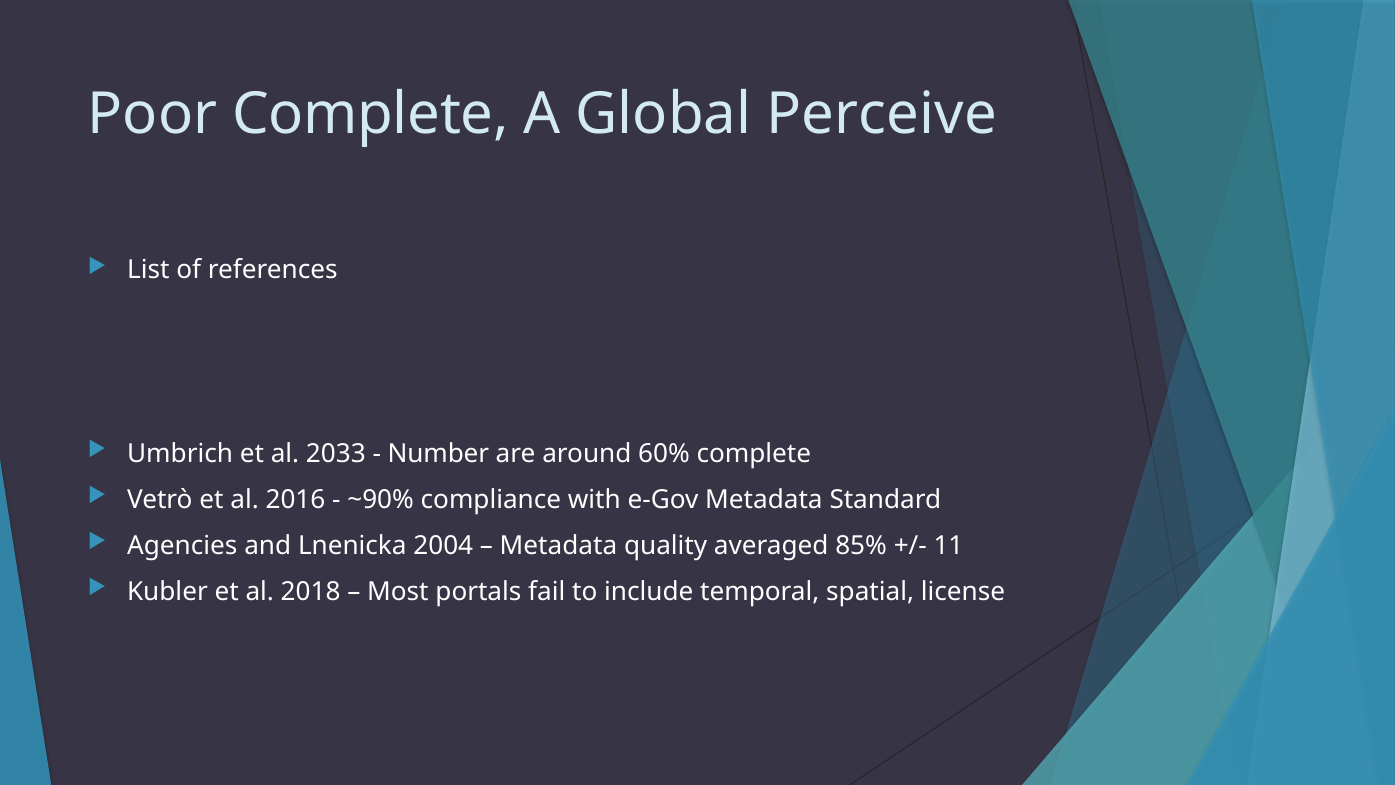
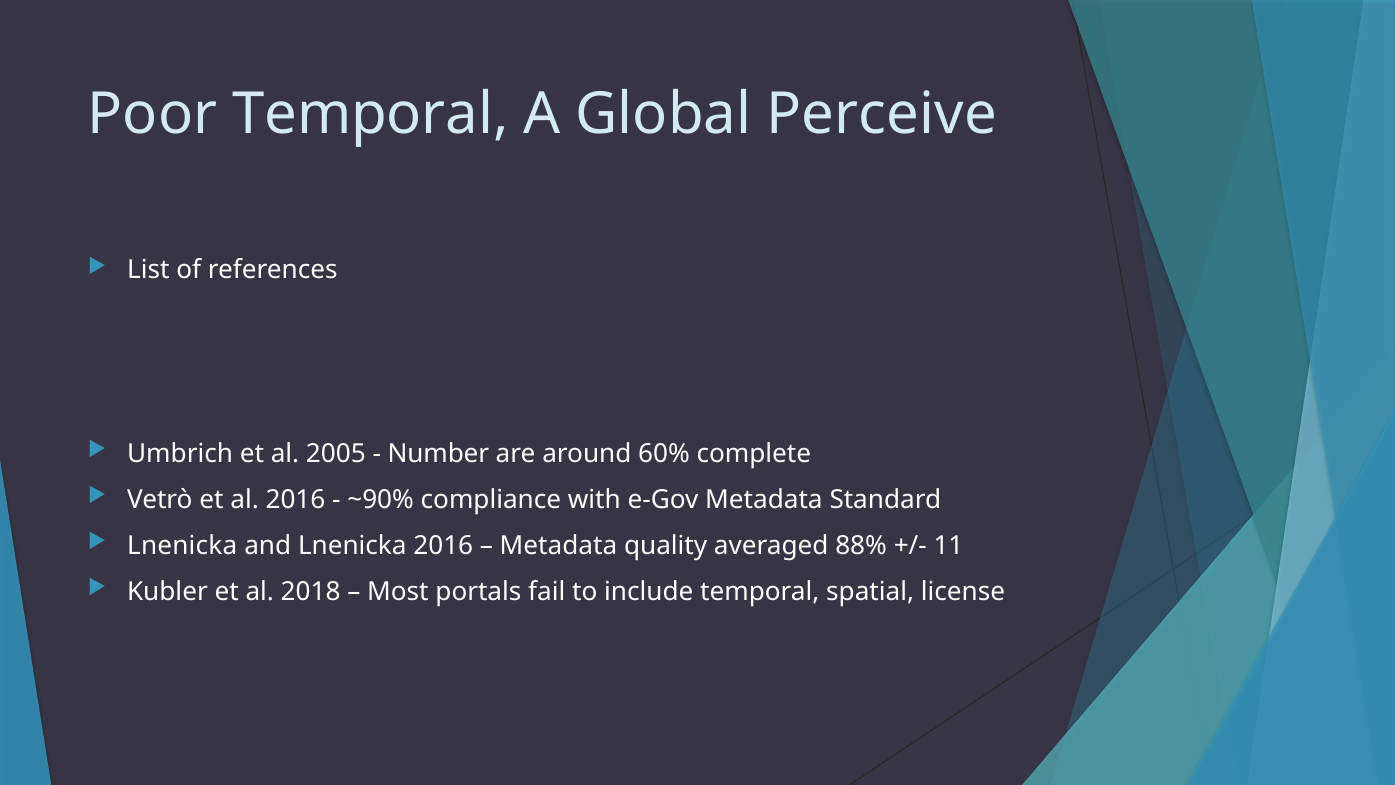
Poor Complete: Complete -> Temporal
2033: 2033 -> 2005
Agencies at (182, 546): Agencies -> Lnenicka
Lnenicka 2004: 2004 -> 2016
85%: 85% -> 88%
